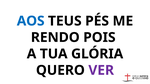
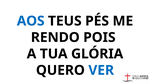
VER colour: purple -> blue
